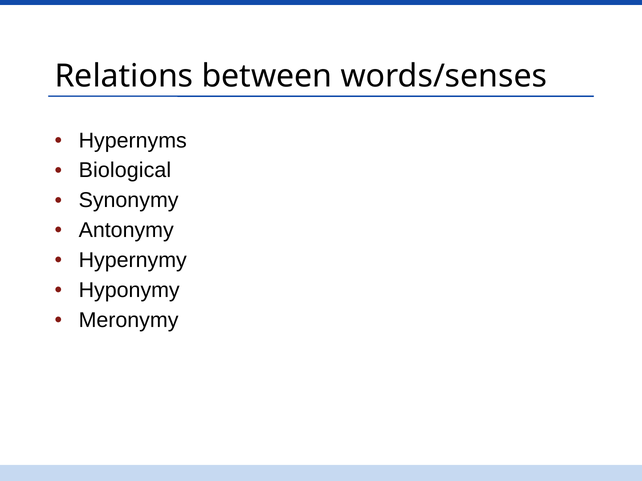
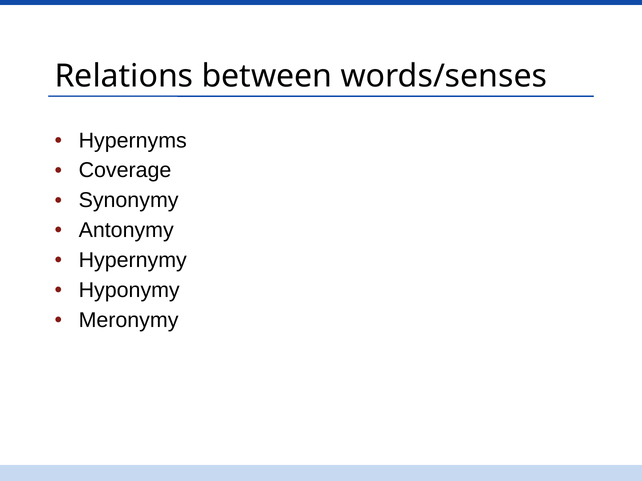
Biological: Biological -> Coverage
